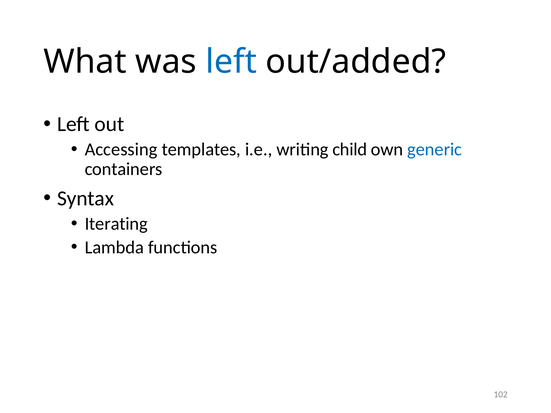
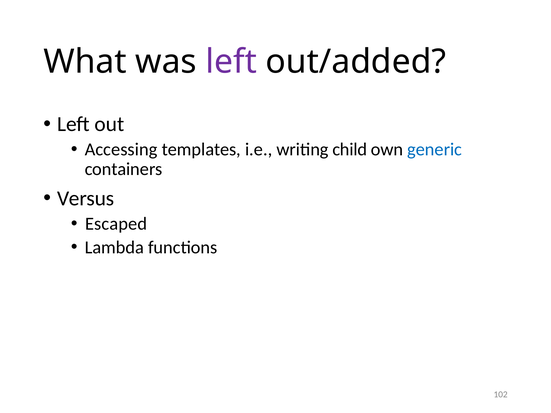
left at (231, 62) colour: blue -> purple
Syntax: Syntax -> Versus
Iterating: Iterating -> Escaped
